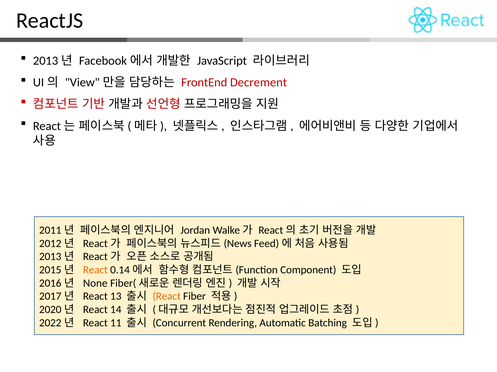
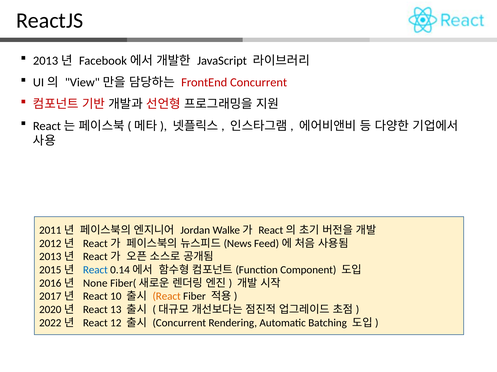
FrontEnd Decrement: Decrement -> Concurrent
React at (95, 270) colour: orange -> blue
13: 13 -> 10
14: 14 -> 13
11: 11 -> 12
